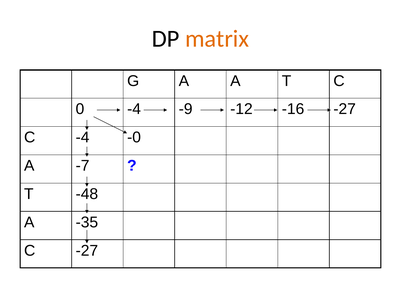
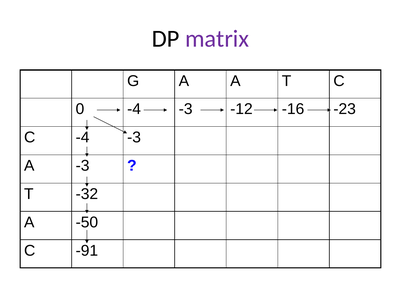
matrix colour: orange -> purple
0 -4 -9: -9 -> -3
-16 -27: -27 -> -23
C -4 -0: -0 -> -3
A -7: -7 -> -3
-48: -48 -> -32
-35: -35 -> -50
C -27: -27 -> -91
